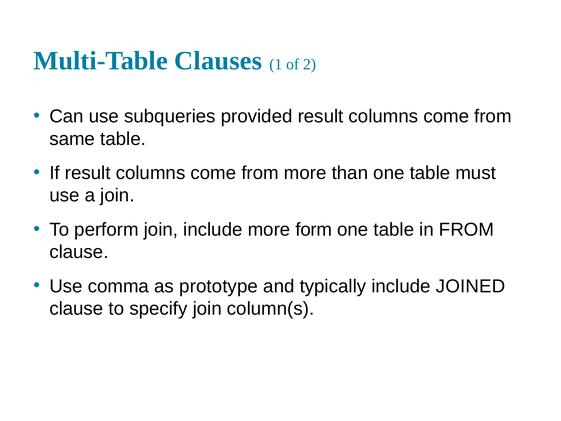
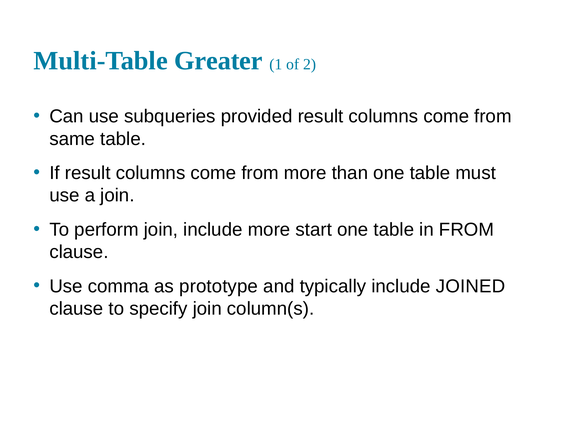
Clauses: Clauses -> Greater
form: form -> start
